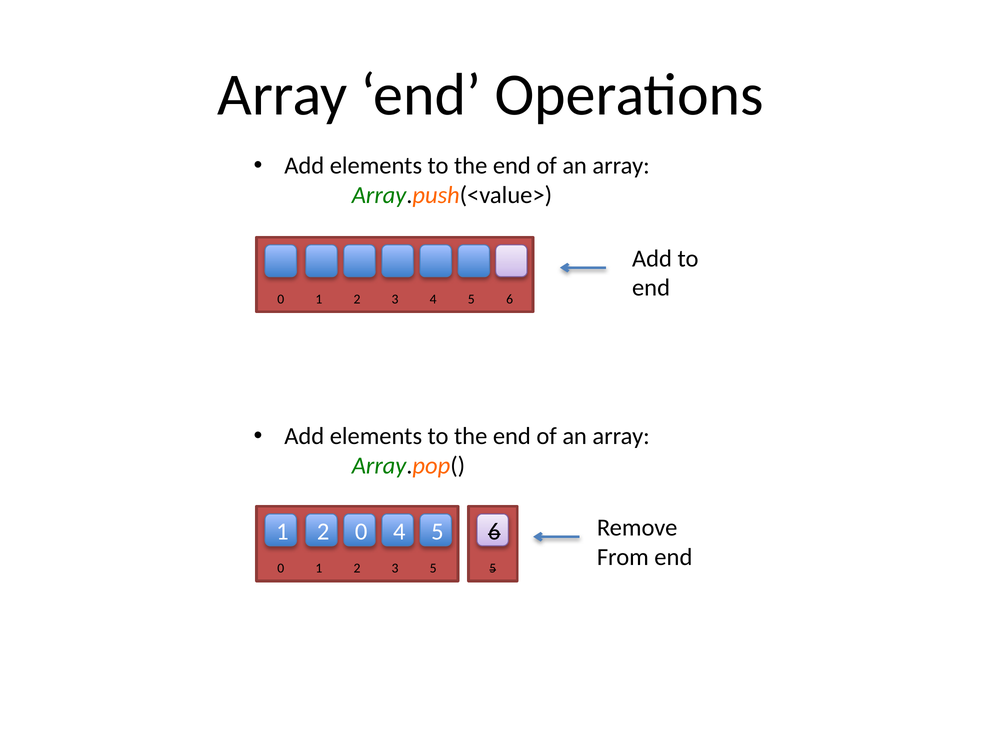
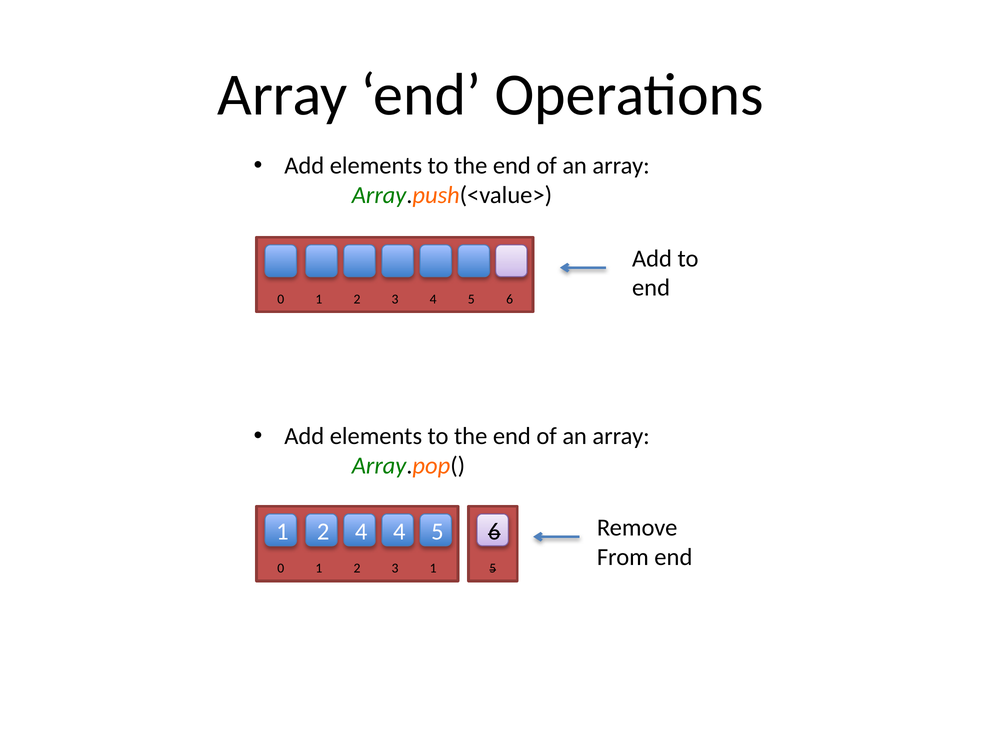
2 0: 0 -> 4
3 5: 5 -> 1
